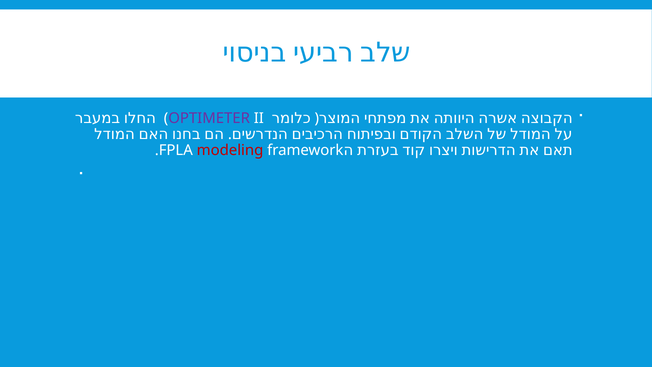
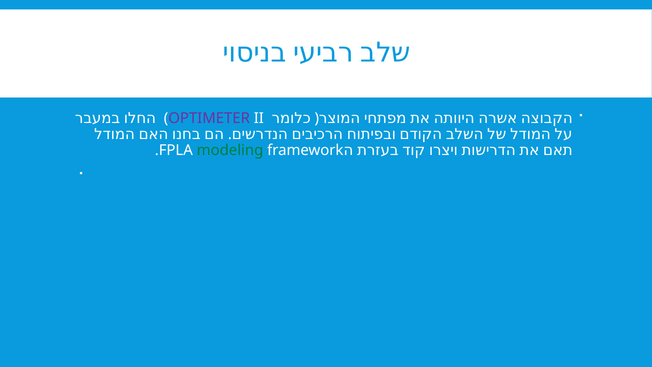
modeling colour: red -> green
